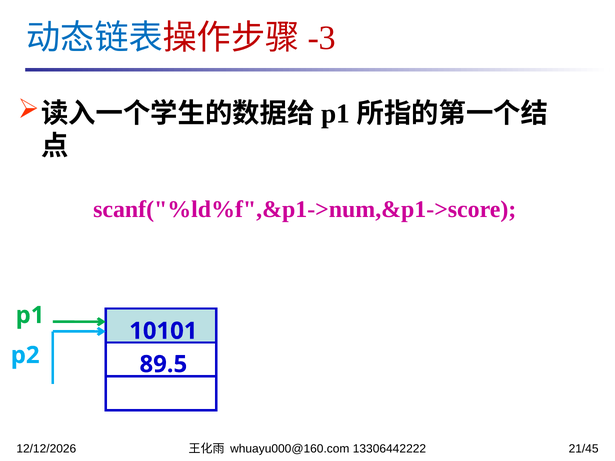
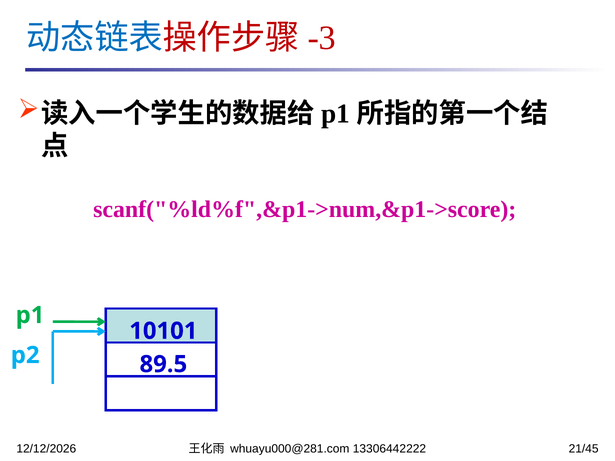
whuayu000@160.com: whuayu000@160.com -> whuayu000@281.com
